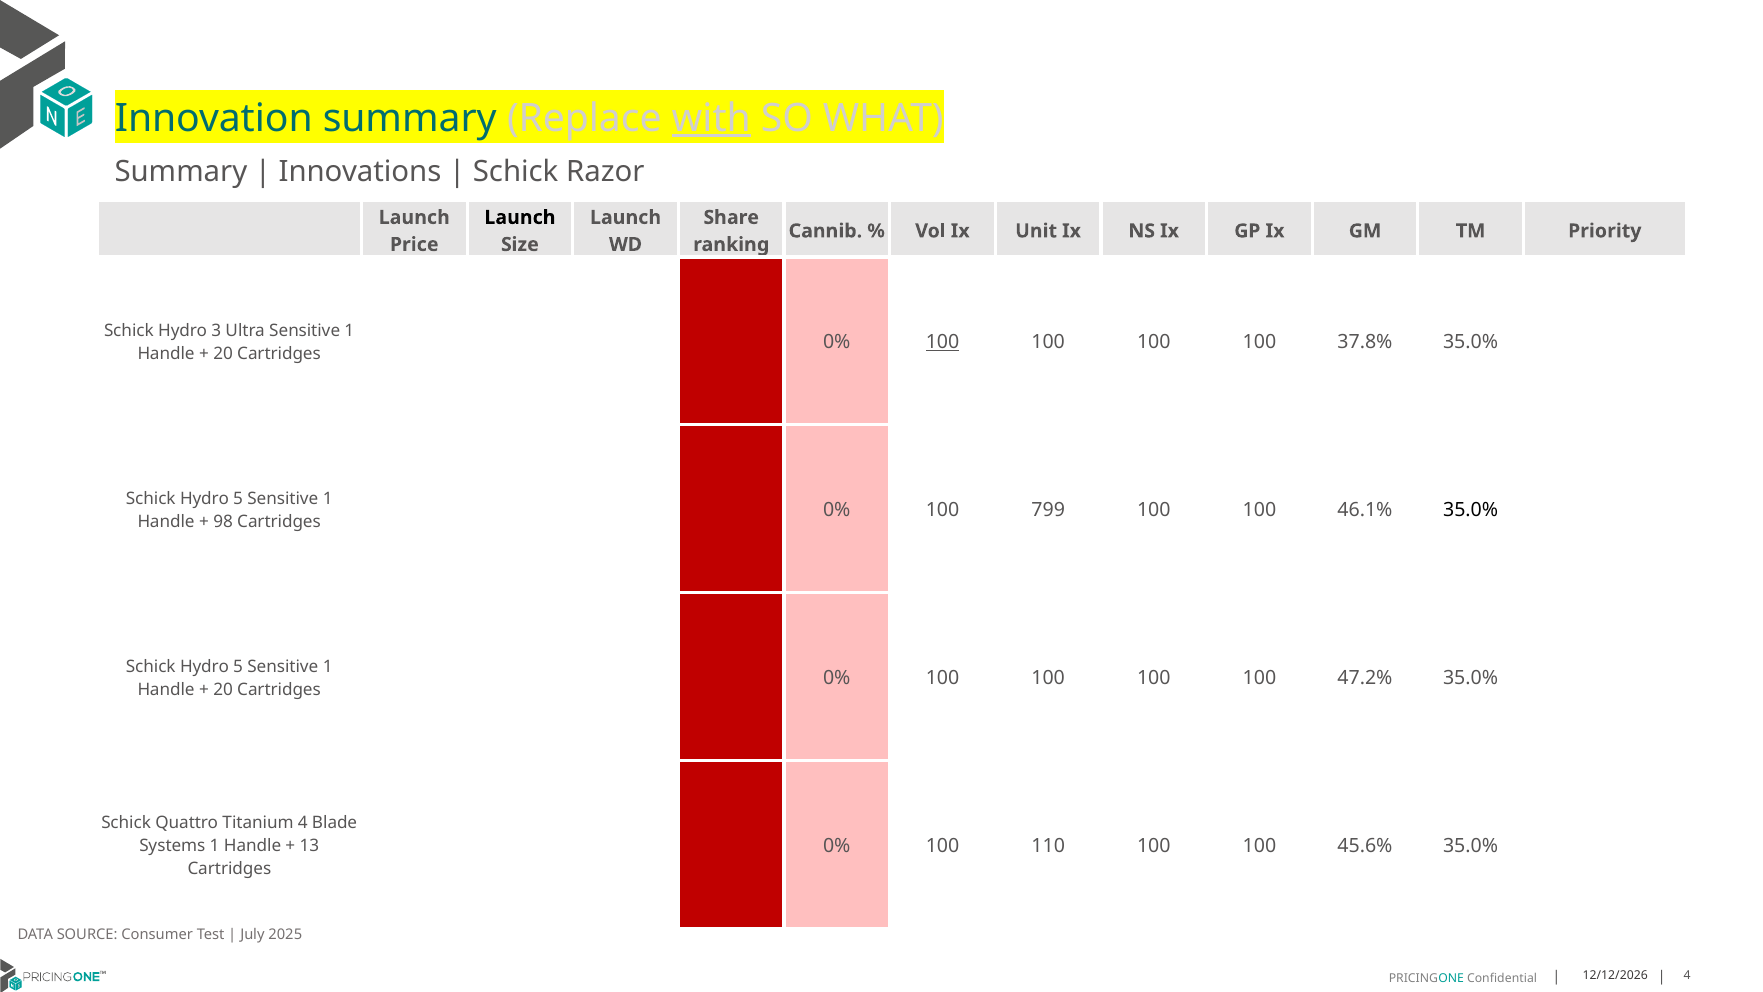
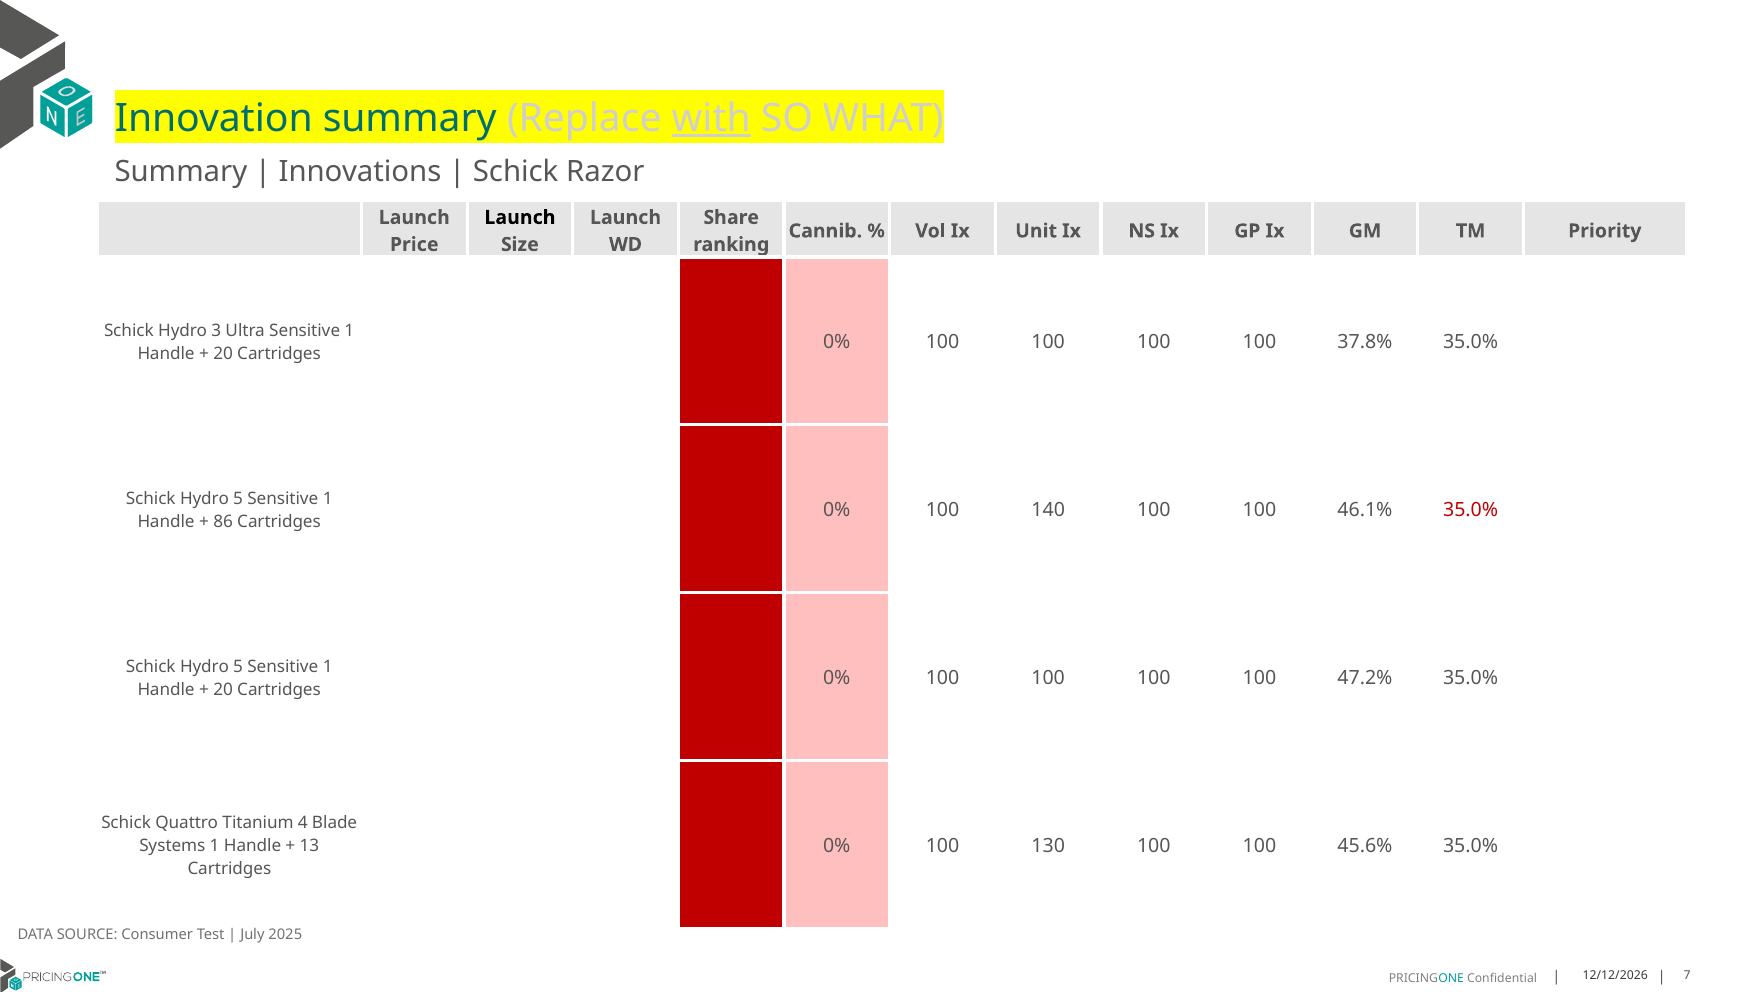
100 at (943, 342) underline: present -> none
799: 799 -> 140
35.0% at (1471, 510) colour: black -> red
98: 98 -> 86
110: 110 -> 130
4 at (1687, 975): 4 -> 7
